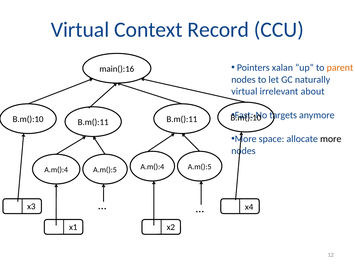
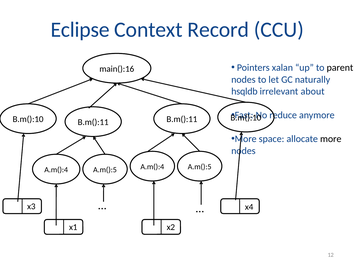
Virtual at (80, 30): Virtual -> Eclipse
parent colour: orange -> black
virtual at (244, 91): virtual -> hsqldb
targets: targets -> reduce
